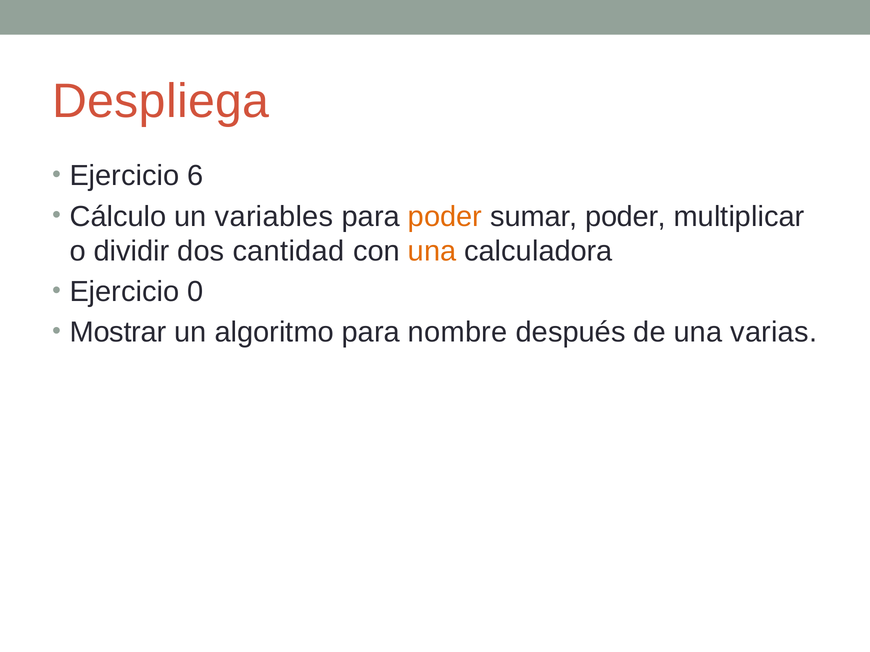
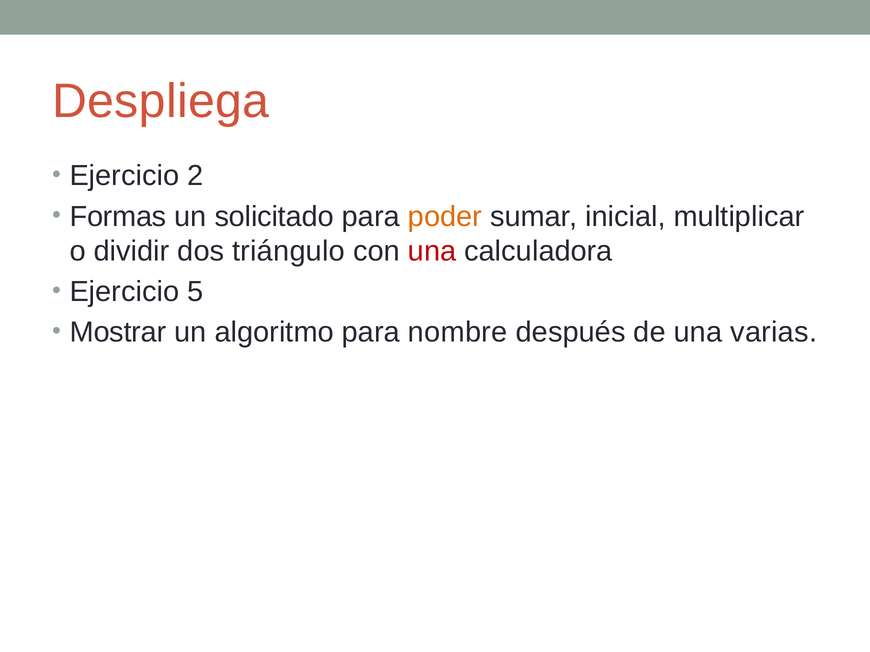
6: 6 -> 2
Cálculo: Cálculo -> Formas
variables: variables -> solicitado
sumar poder: poder -> inicial
cantidad: cantidad -> triángulo
una at (432, 251) colour: orange -> red
0: 0 -> 5
